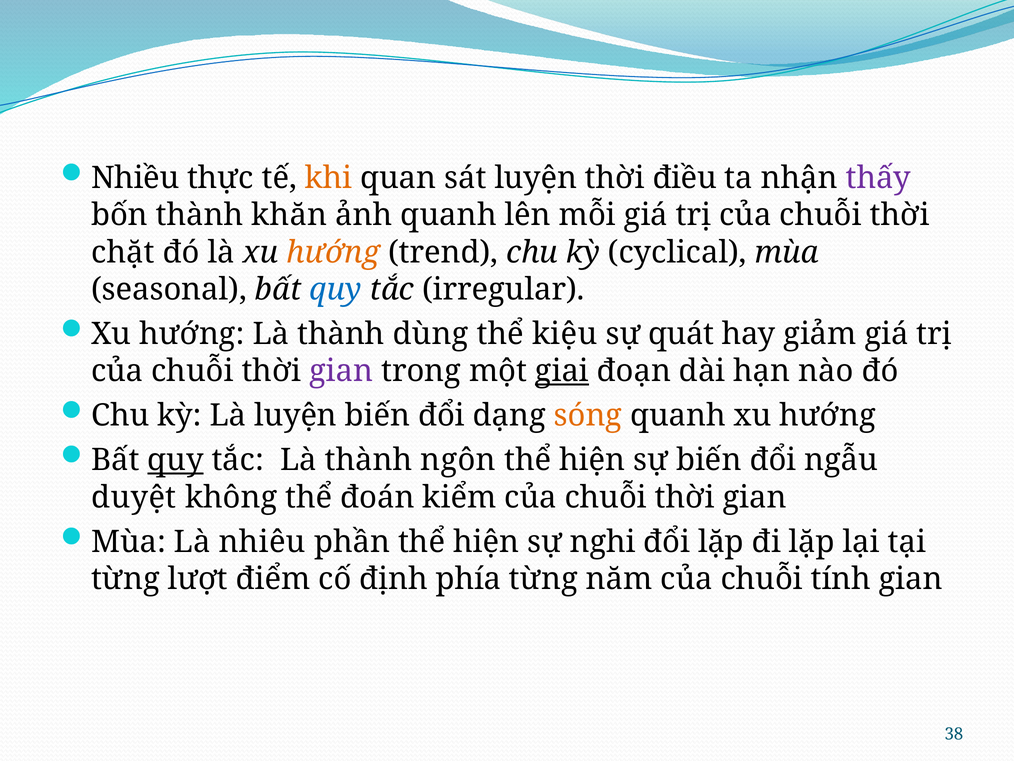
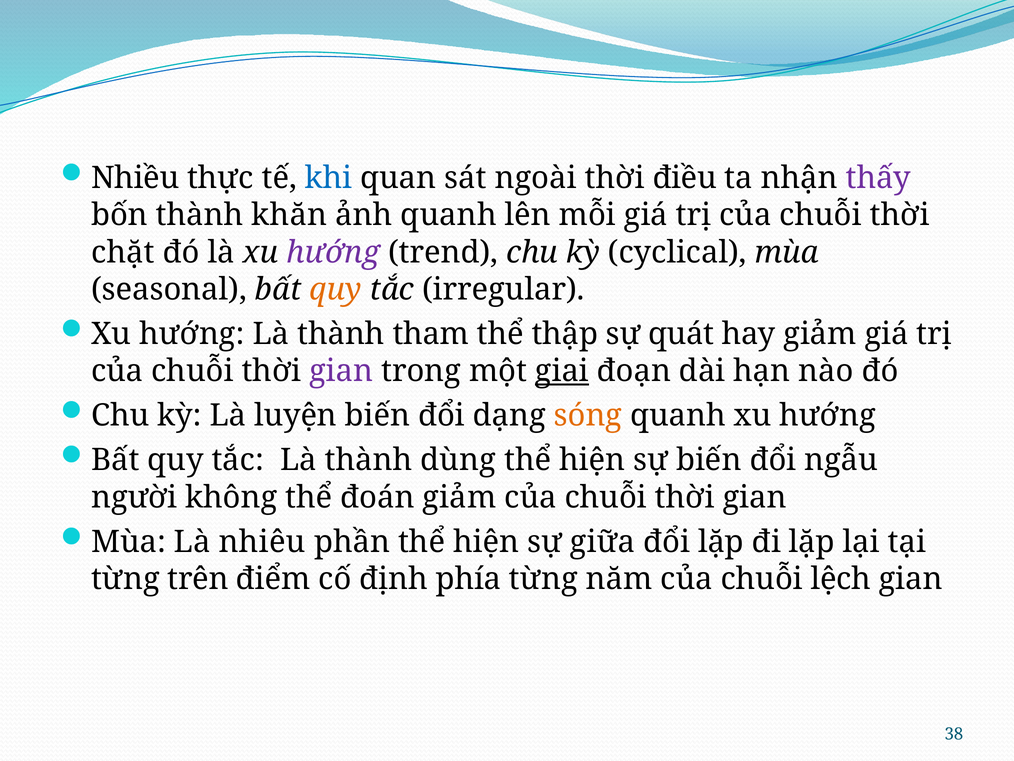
khi colour: orange -> blue
sát luyện: luyện -> ngoài
hướng at (333, 252) colour: orange -> purple
quy at (336, 289) colour: blue -> orange
dùng: dùng -> tham
kiệu: kiệu -> thập
quy at (176, 460) underline: present -> none
ngôn: ngôn -> dùng
duyệt: duyệt -> người
đoán kiểm: kiểm -> giảm
nghi: nghi -> giữa
lượt: lượt -> trên
tính: tính -> lệch
